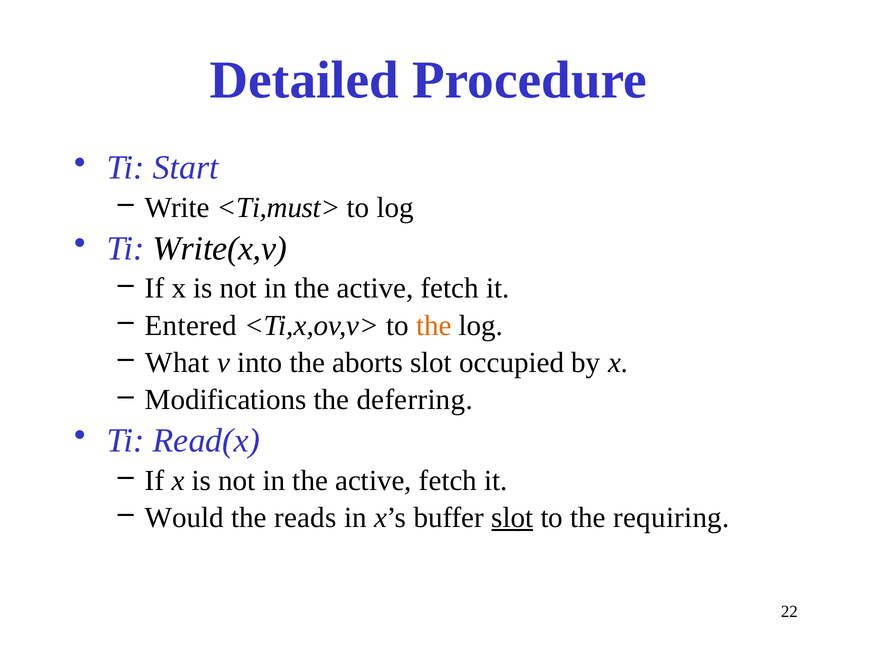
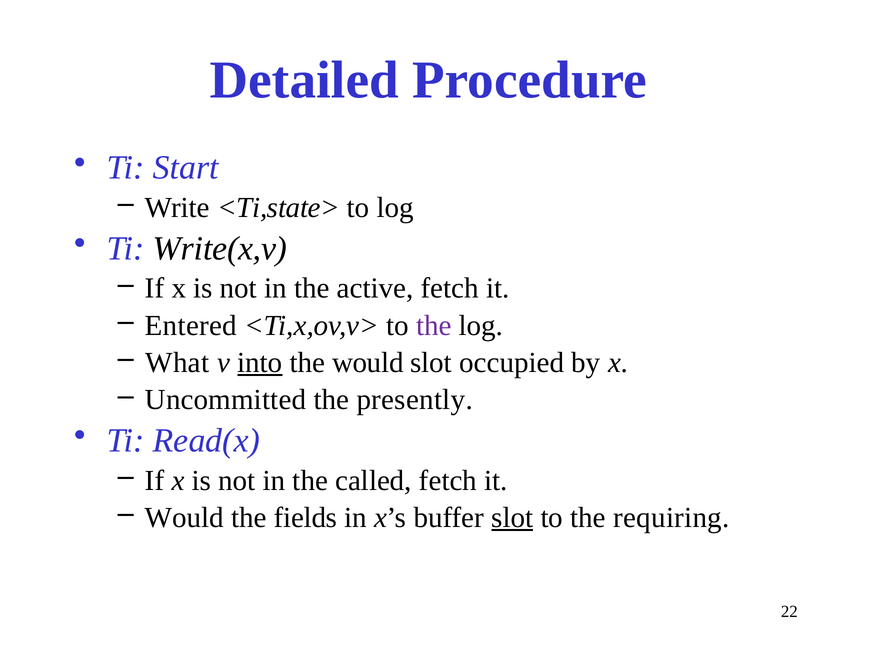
<Ti,must>: <Ti,must> -> <Ti,state>
the at (434, 325) colour: orange -> purple
into underline: none -> present
the aborts: aborts -> would
Modifications: Modifications -> Uncommitted
deferring: deferring -> presently
active at (373, 480): active -> called
reads: reads -> fields
